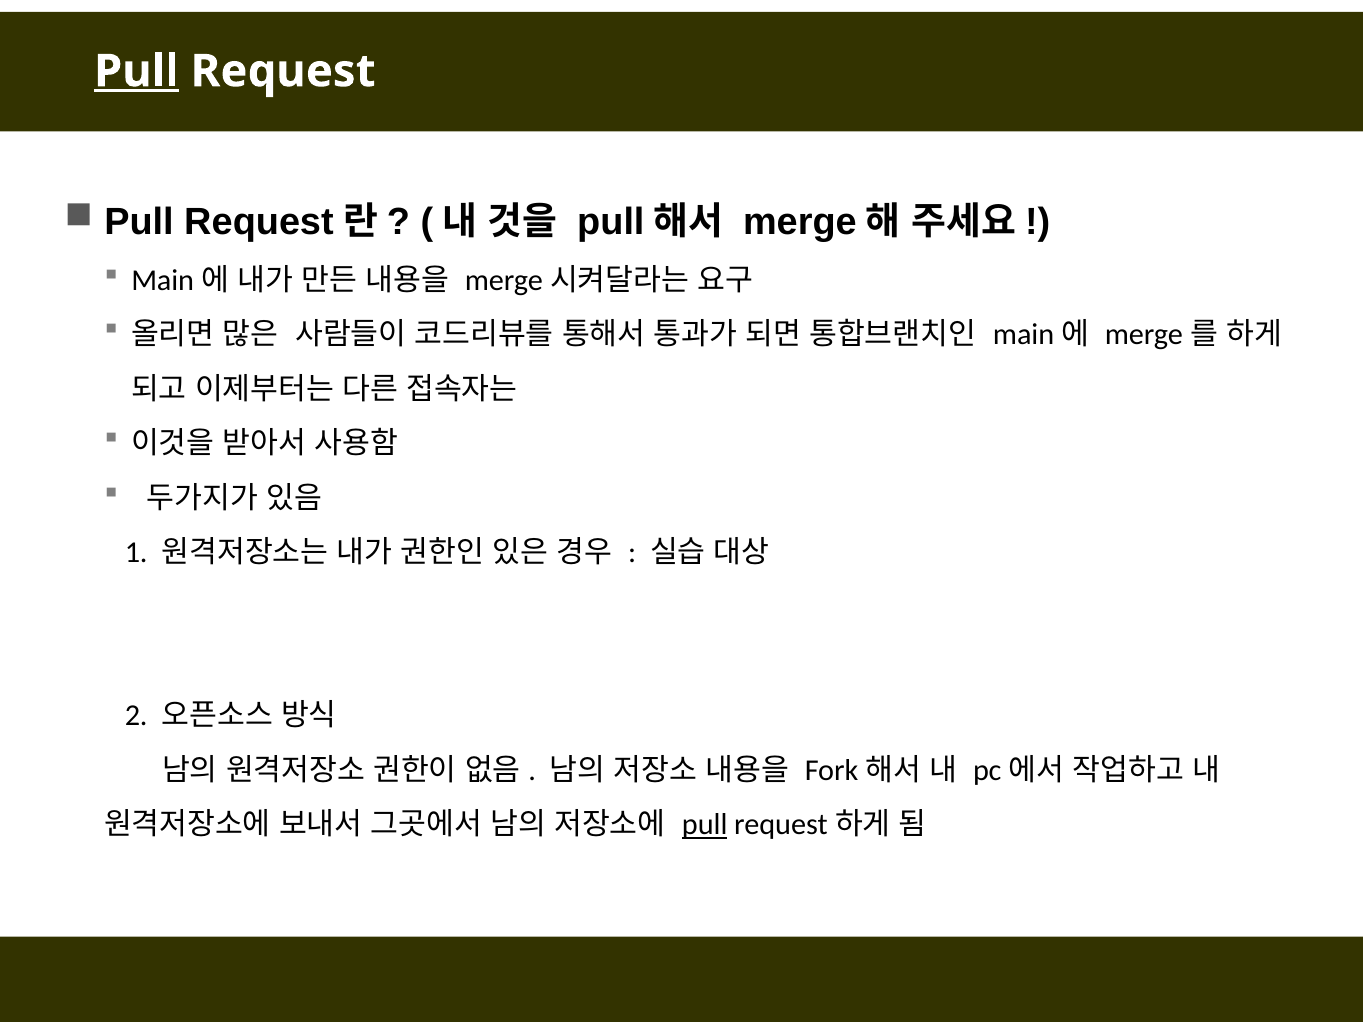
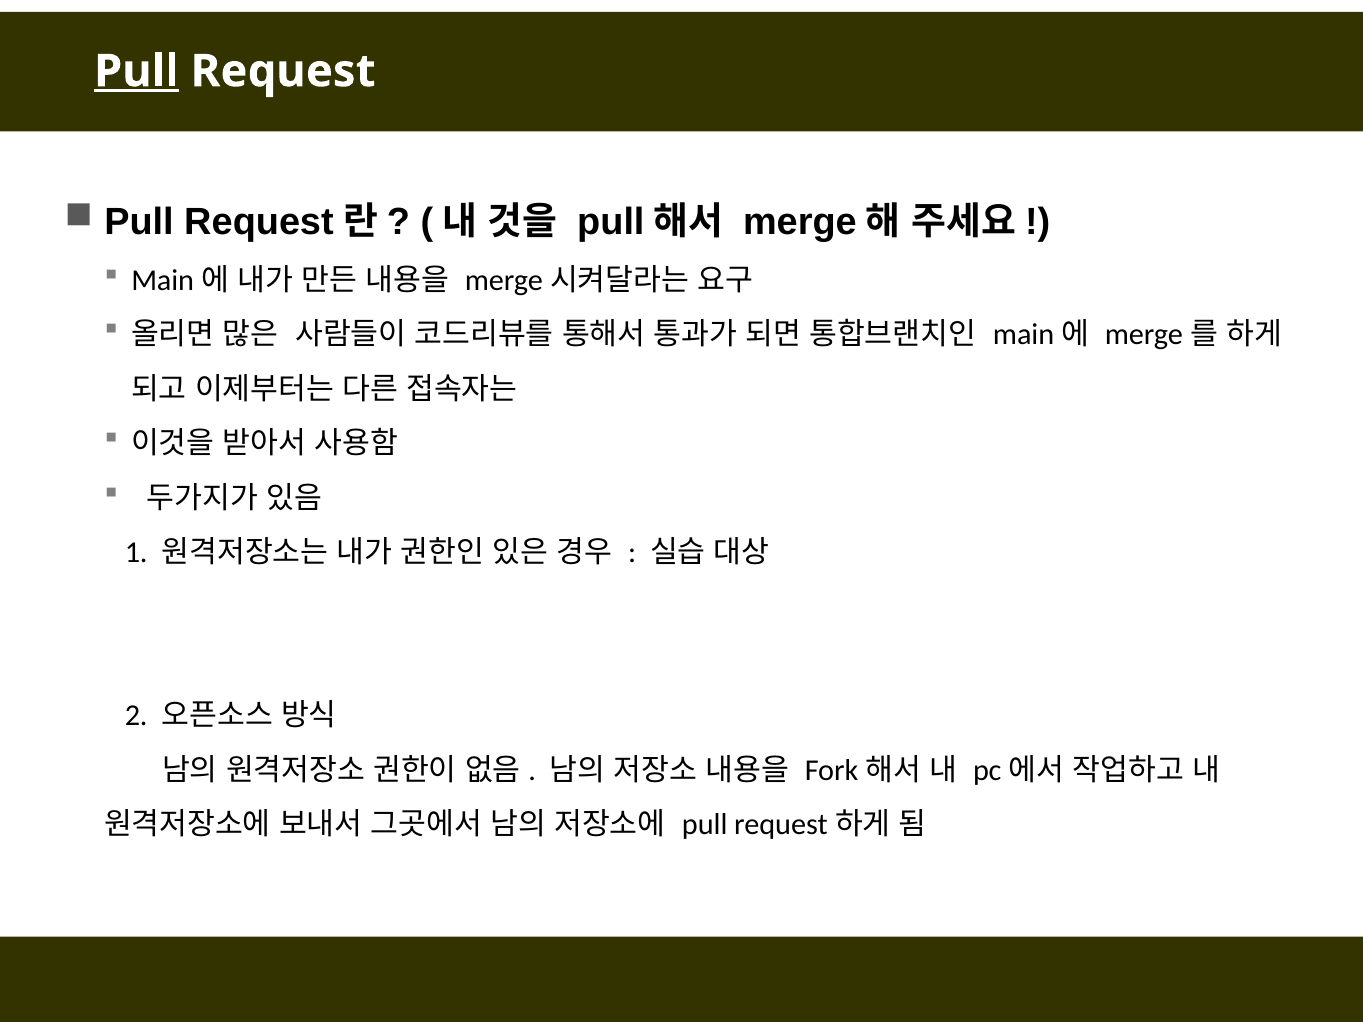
pull at (705, 825) underline: present -> none
